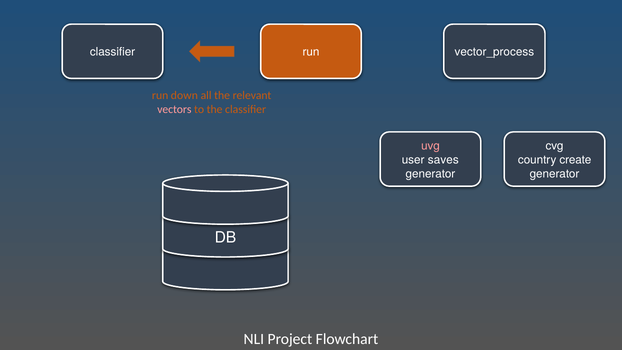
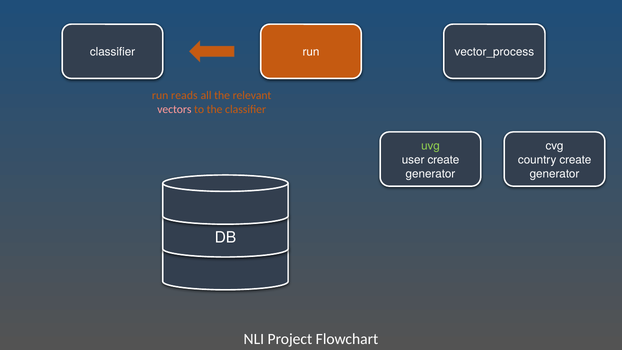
down: down -> reads
uvg colour: pink -> light green
user saves: saves -> create
